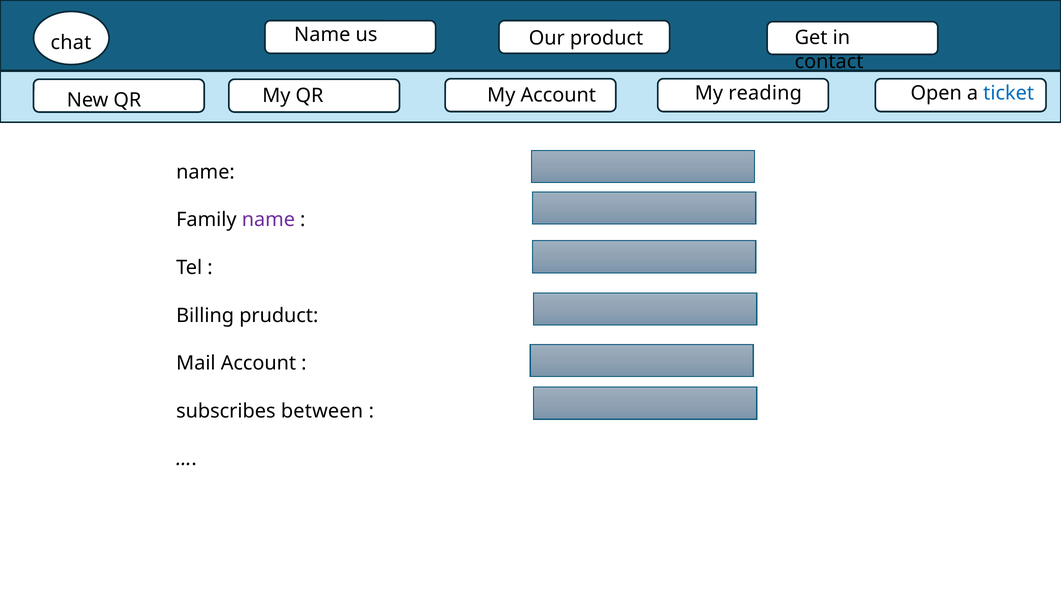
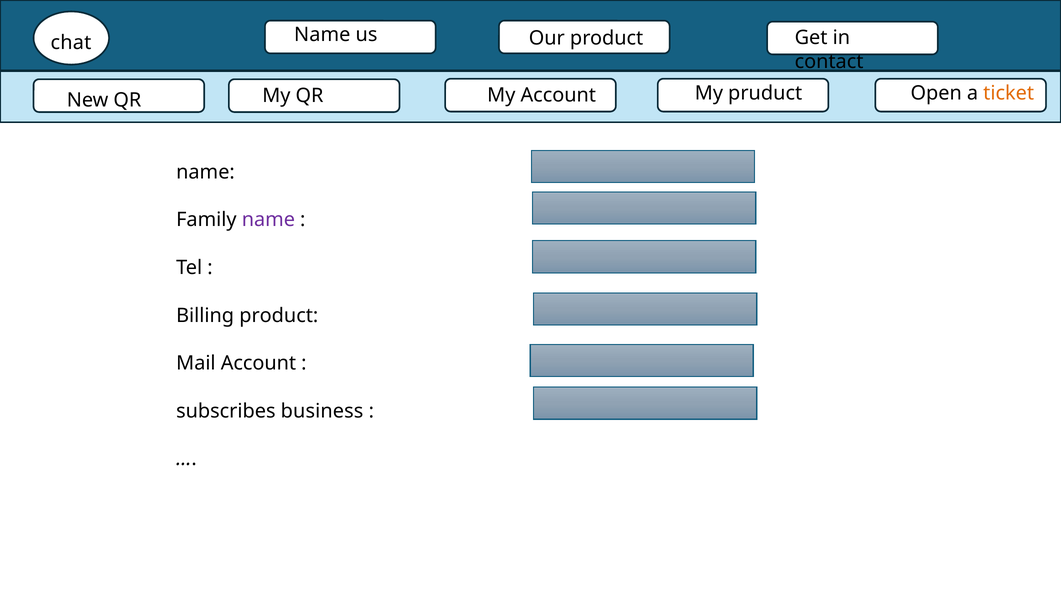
reading: reading -> pruduct
ticket colour: blue -> orange
Billing pruduct: pruduct -> product
between: between -> business
